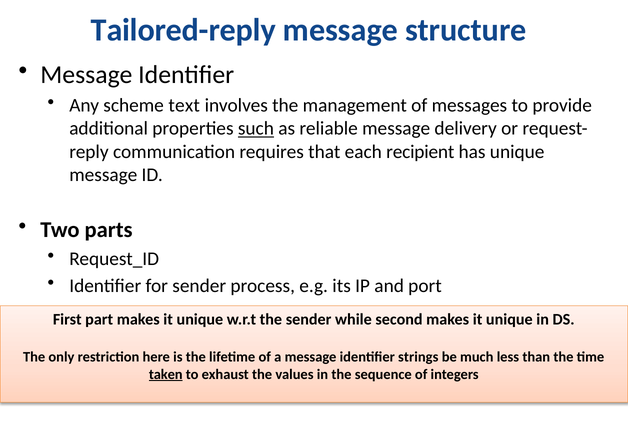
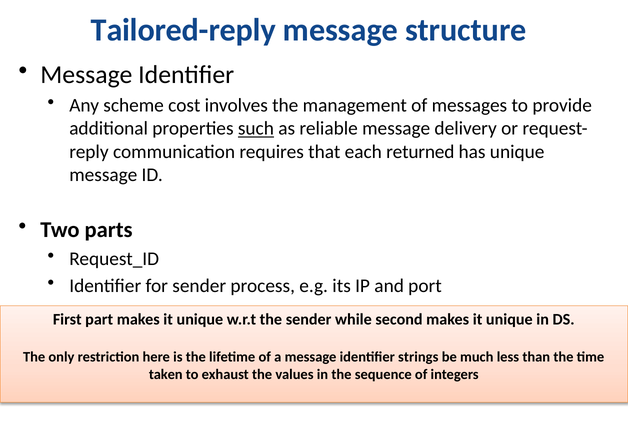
text: text -> cost
recipient: recipient -> returned
taken underline: present -> none
